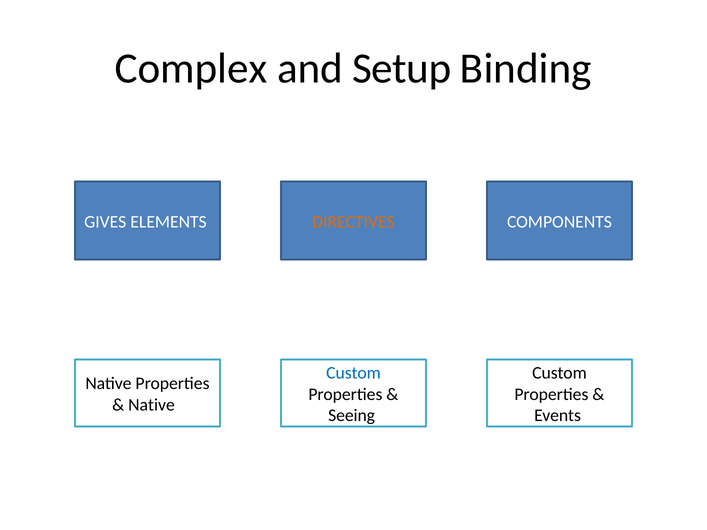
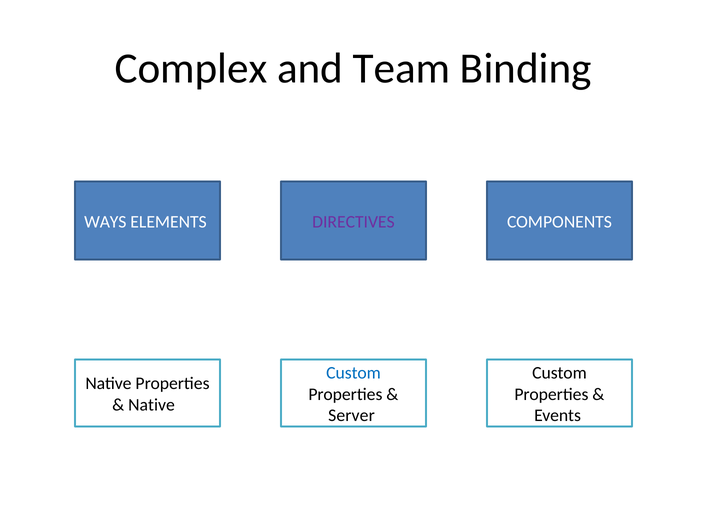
Setup: Setup -> Team
GIVES: GIVES -> WAYS
DIRECTIVES colour: orange -> purple
Seeing: Seeing -> Server
